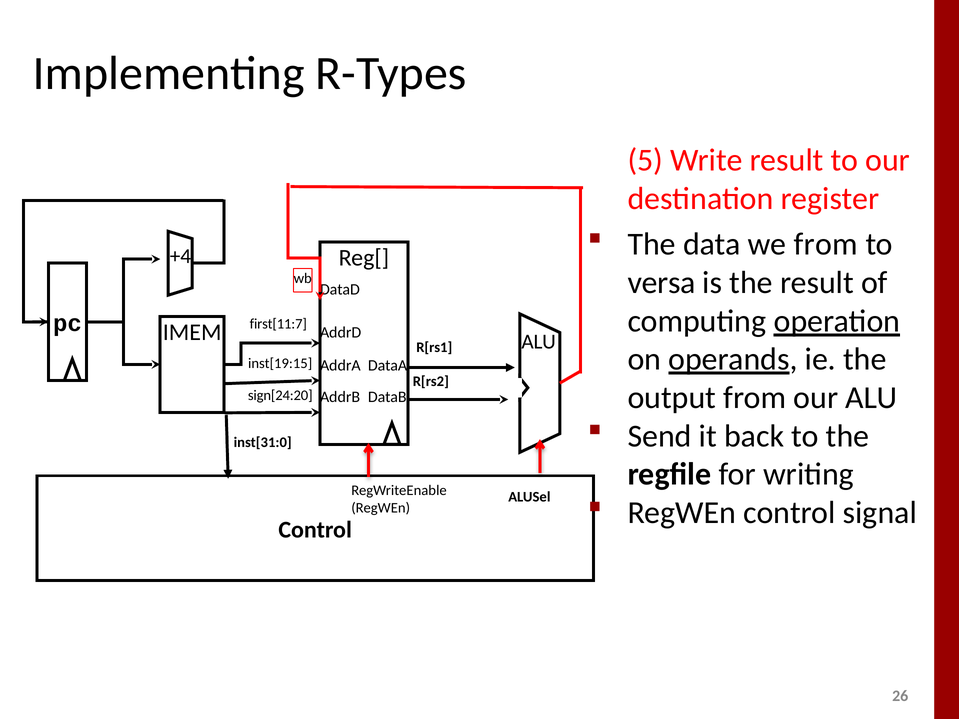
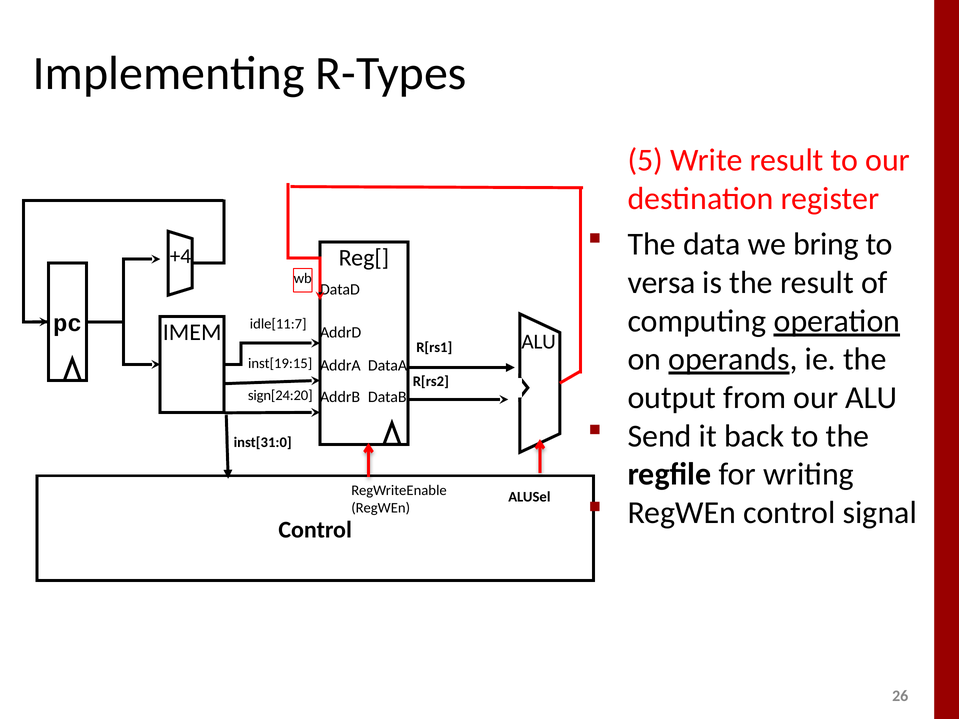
we from: from -> bring
first[11:7: first[11:7 -> idle[11:7
